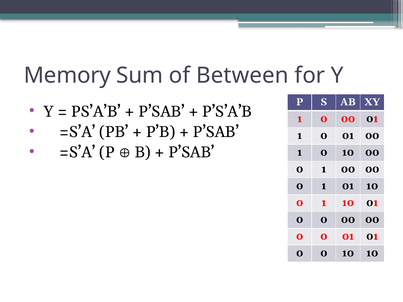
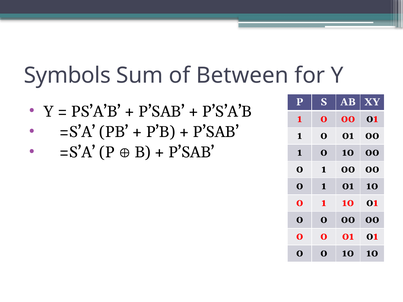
Memory: Memory -> Symbols
